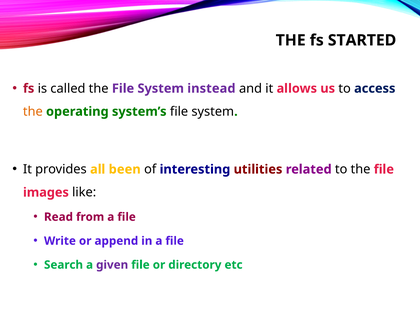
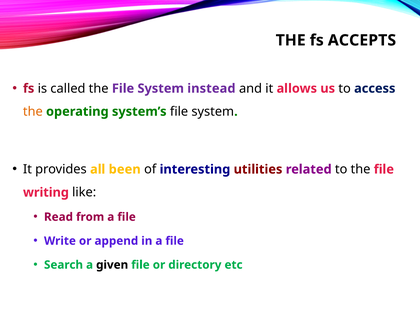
STARTED: STARTED -> ACCEPTS
images: images -> writing
given colour: purple -> black
